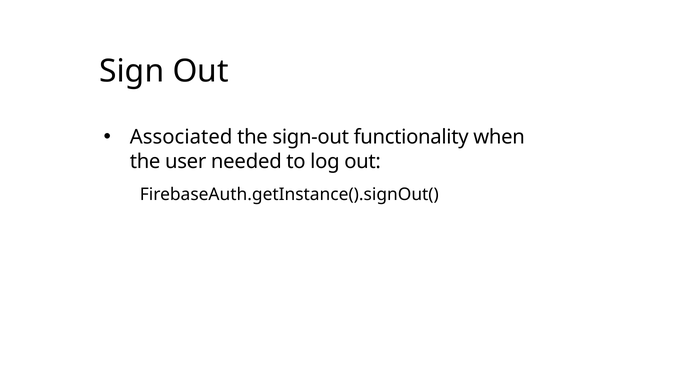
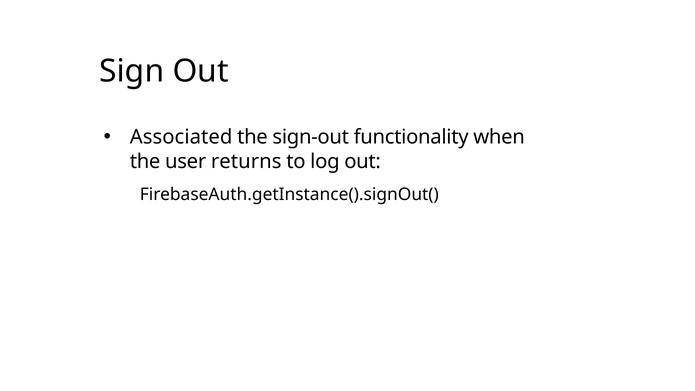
needed: needed -> returns
